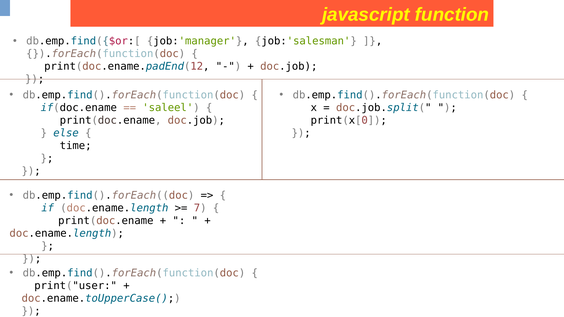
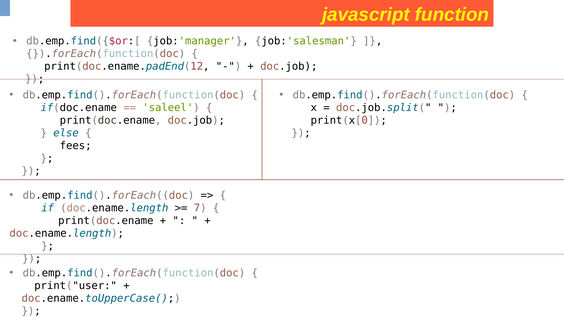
time: time -> fees
